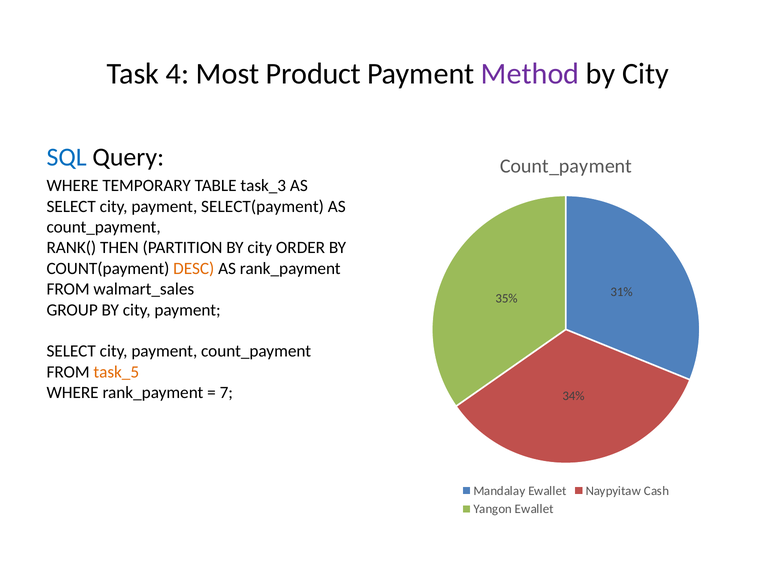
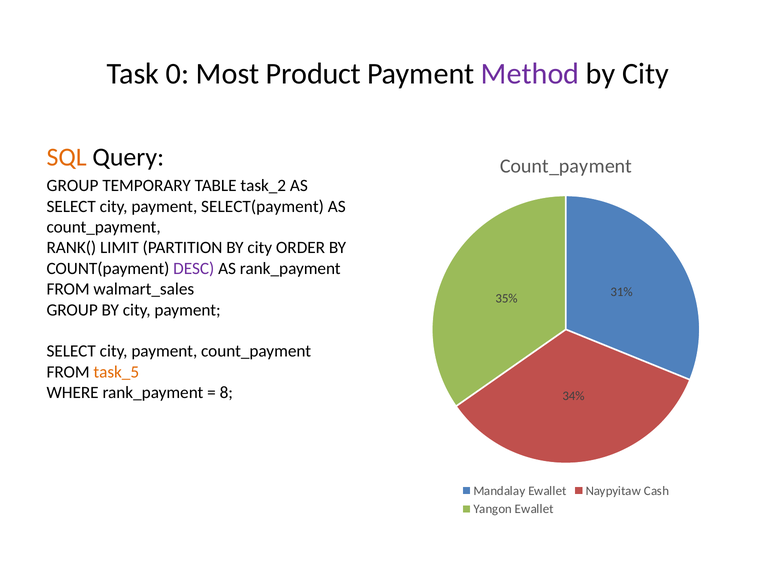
4: 4 -> 0
SQL colour: blue -> orange
WHERE at (73, 186): WHERE -> GROUP
task_3: task_3 -> task_2
THEN: THEN -> LIMIT
DESC colour: orange -> purple
7: 7 -> 8
